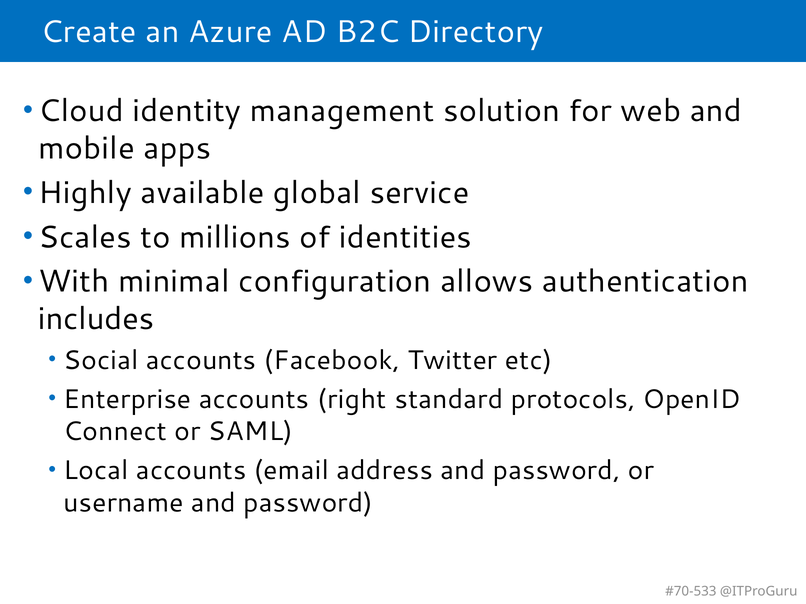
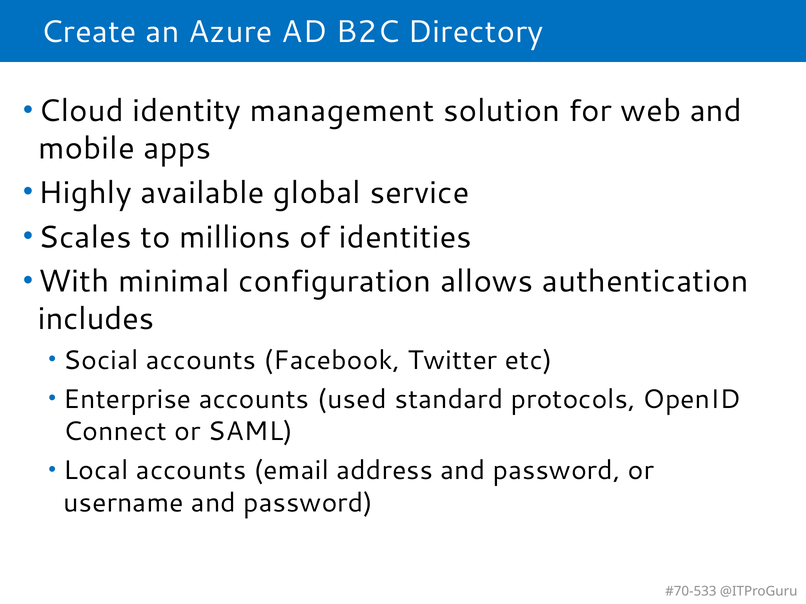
right: right -> used
